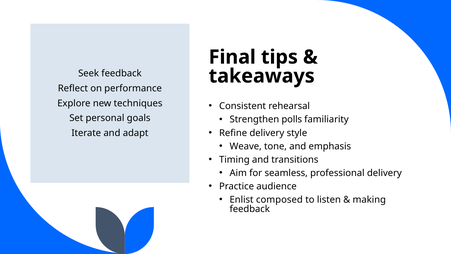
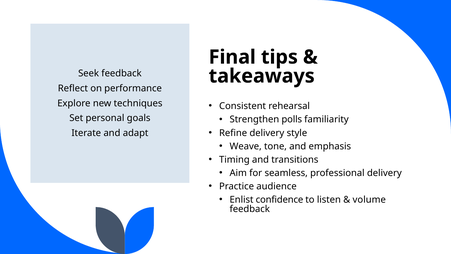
composed: composed -> confidence
making: making -> volume
